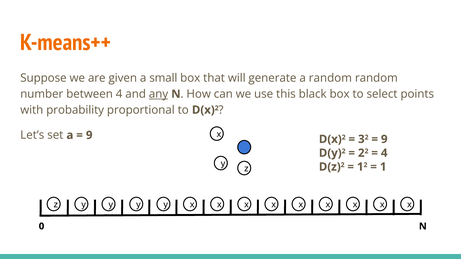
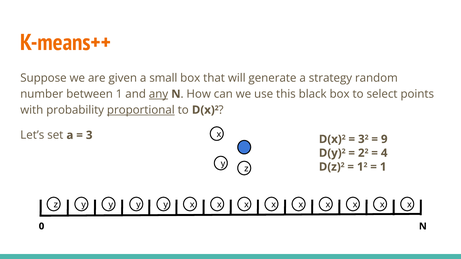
a random: random -> strategy
between 4: 4 -> 1
proportional underline: none -> present
9 at (89, 135): 9 -> 3
